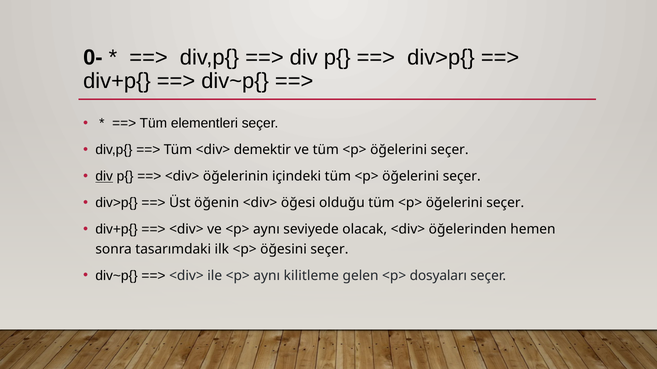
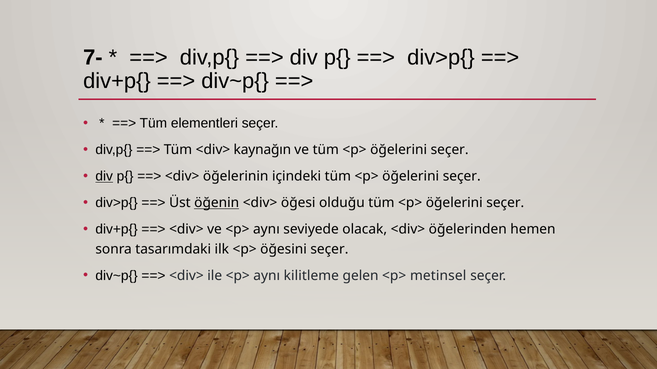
0-: 0- -> 7-
demektir: demektir -> kaynağın
öğenin underline: none -> present
dosyaları: dosyaları -> metinsel
